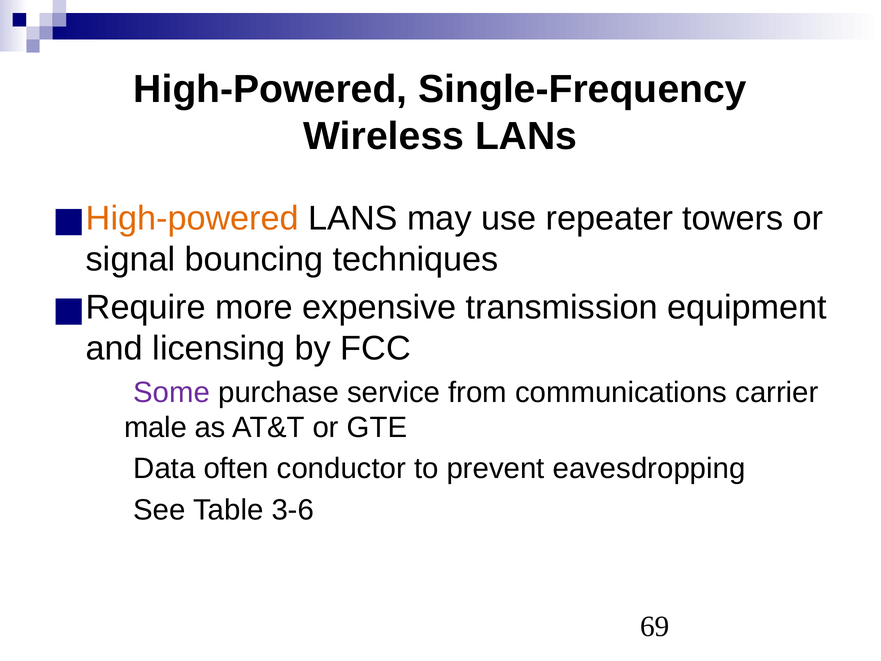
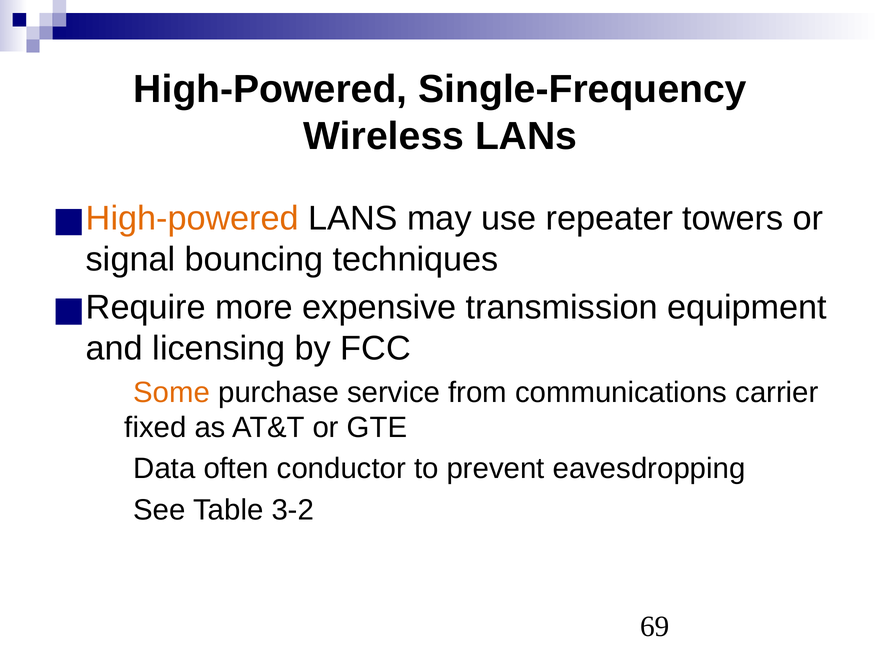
Some colour: purple -> orange
male: male -> fixed
3-6: 3-6 -> 3-2
